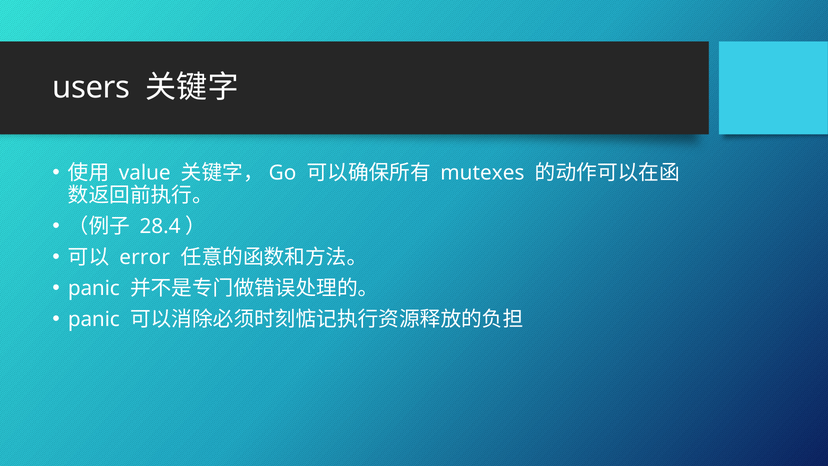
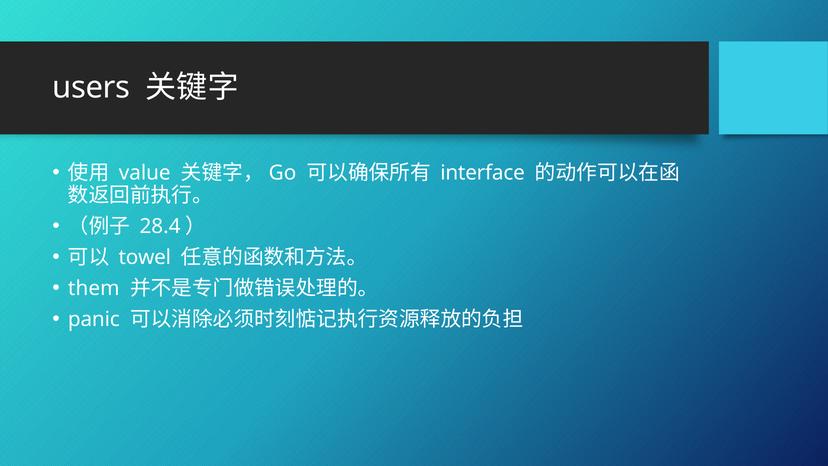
mutexes: mutexes -> interface
error: error -> towel
panic at (94, 288): panic -> them
